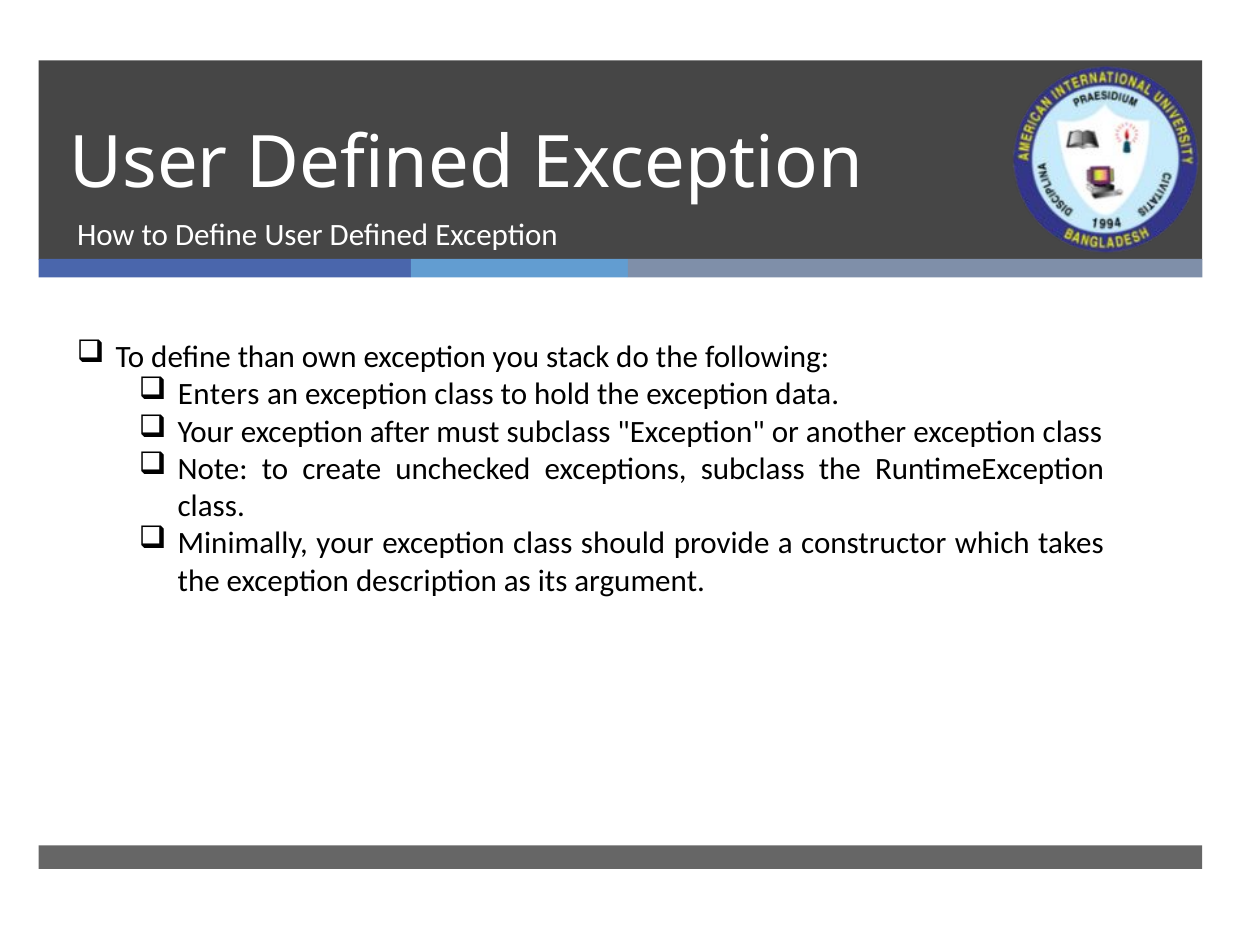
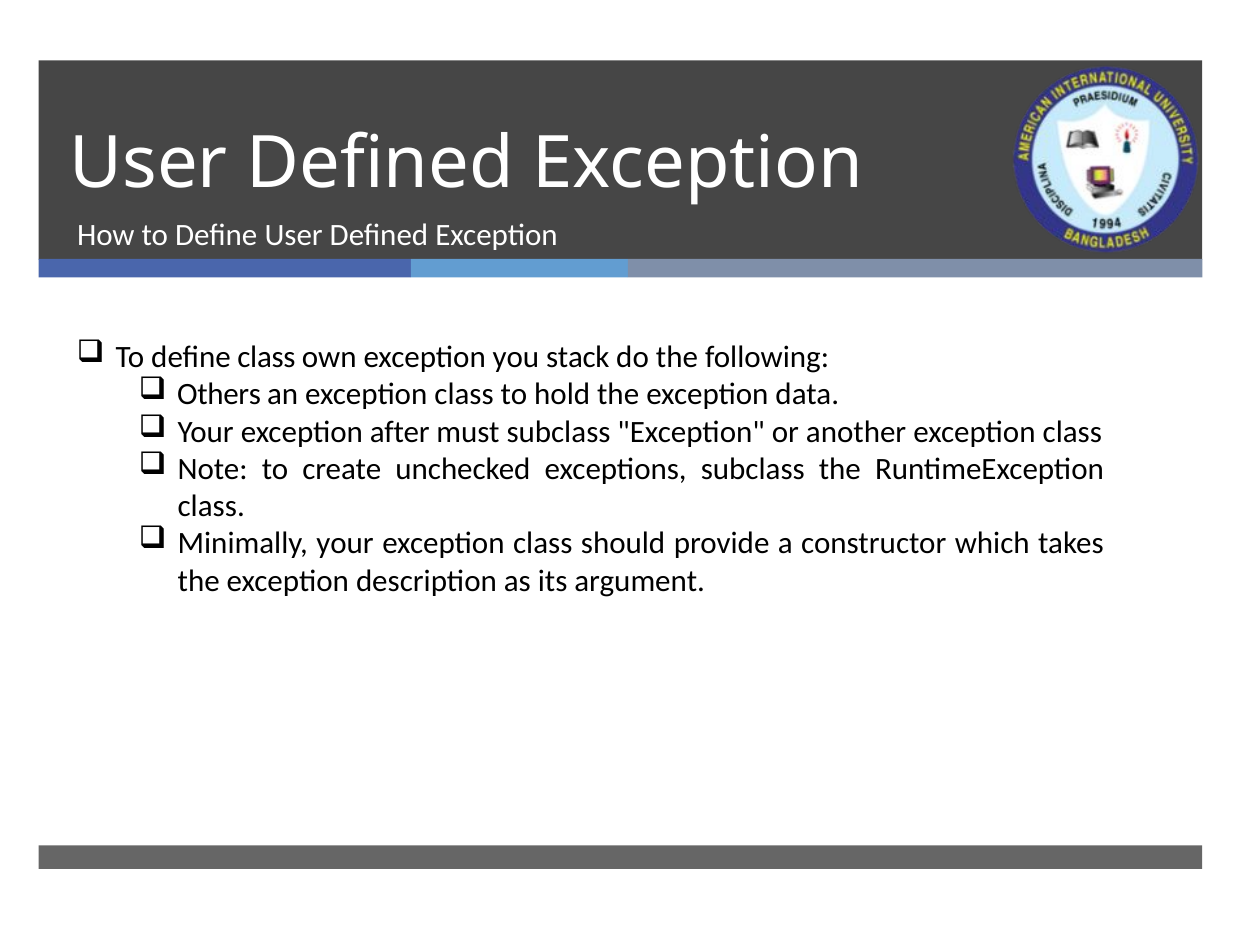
define than: than -> class
Enters: Enters -> Others
